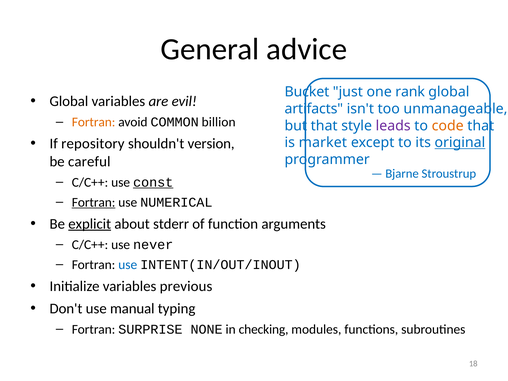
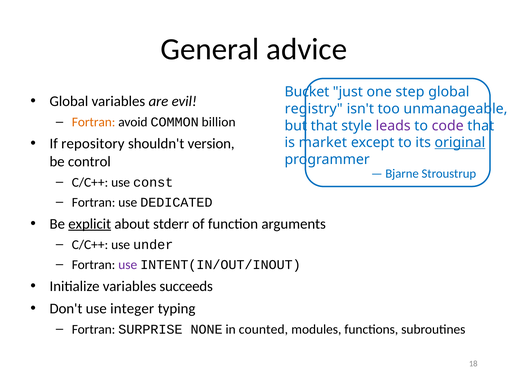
rank: rank -> step
artifacts: artifacts -> registry
code colour: orange -> purple
careful: careful -> control
const underline: present -> none
Fortran at (94, 202) underline: present -> none
NUMERICAL: NUMERICAL -> DEDICATED
never: never -> under
use at (128, 265) colour: blue -> purple
previous: previous -> succeeds
manual: manual -> integer
checking: checking -> counted
